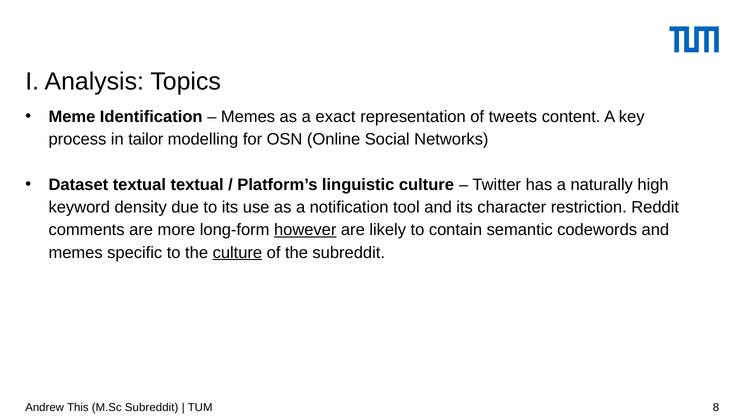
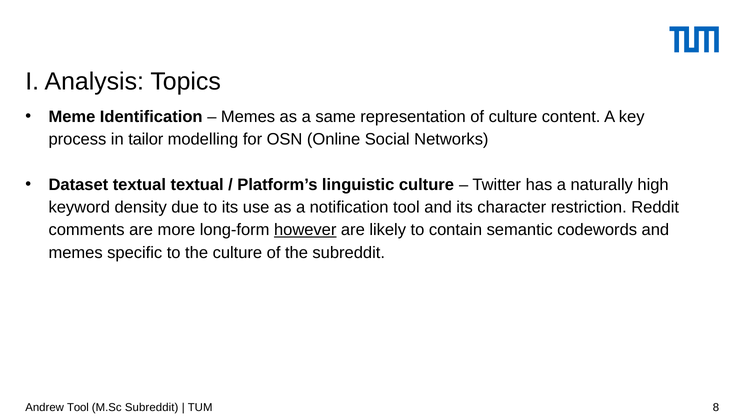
exact: exact -> same
of tweets: tweets -> culture
culture at (237, 253) underline: present -> none
Andrew This: This -> Tool
